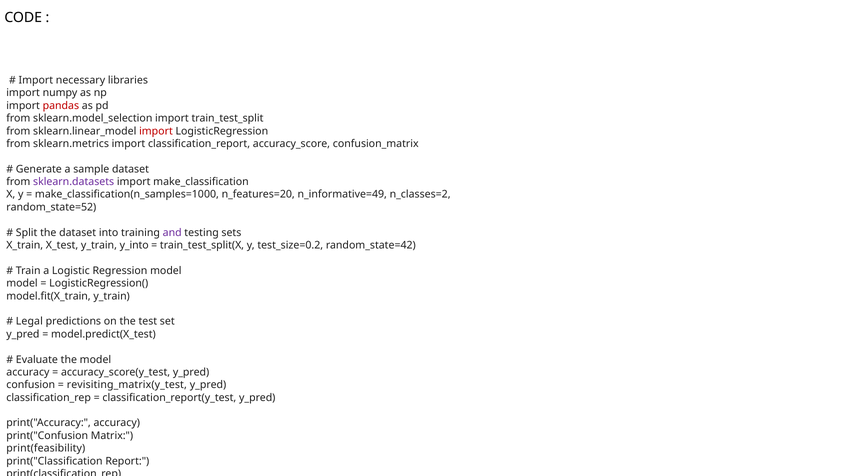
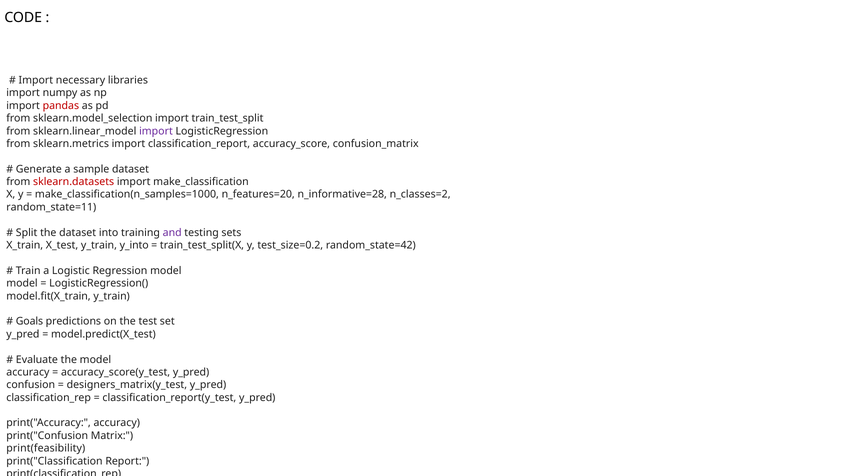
import at (156, 131) colour: red -> purple
sklearn.datasets colour: purple -> red
n_informative=49: n_informative=49 -> n_informative=28
random_state=52: random_state=52 -> random_state=11
Legal: Legal -> Goals
revisiting_matrix(y_test: revisiting_matrix(y_test -> designers_matrix(y_test
